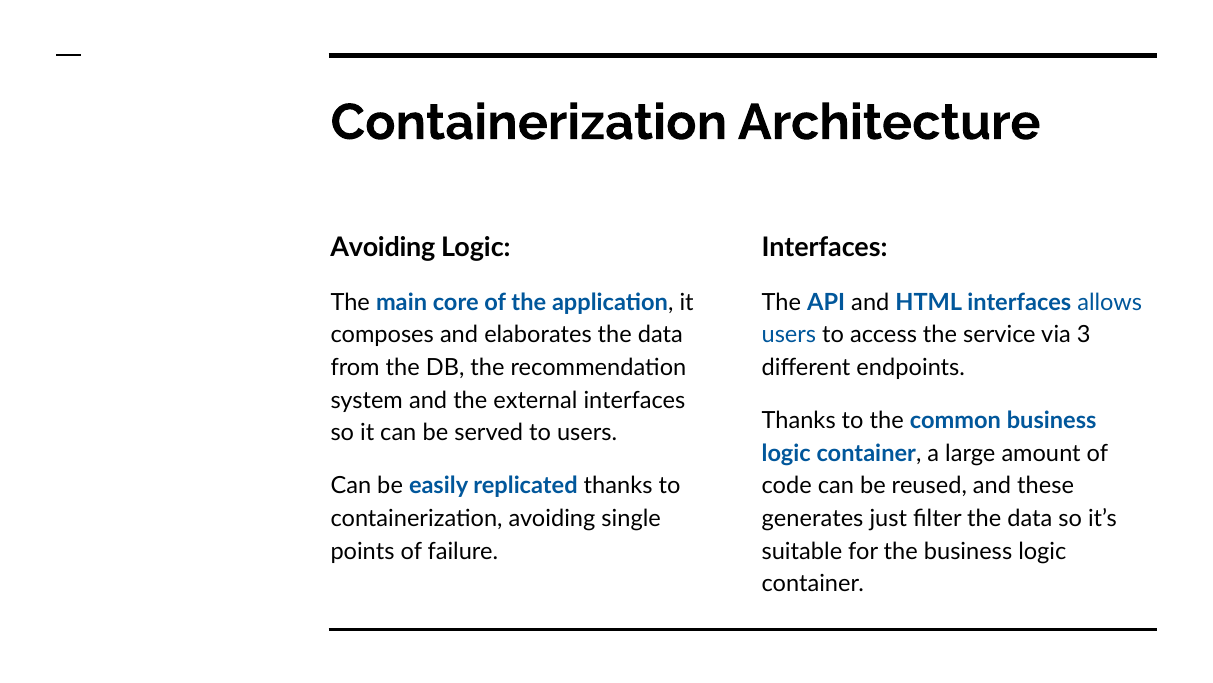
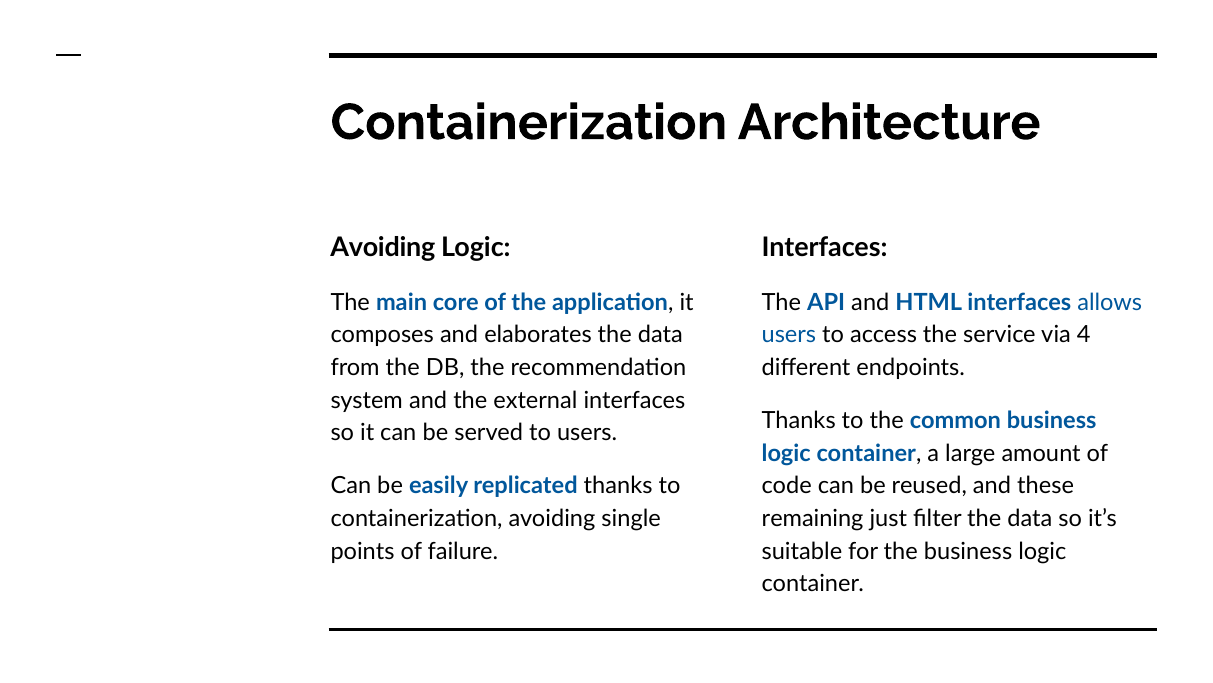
3: 3 -> 4
generates: generates -> remaining
